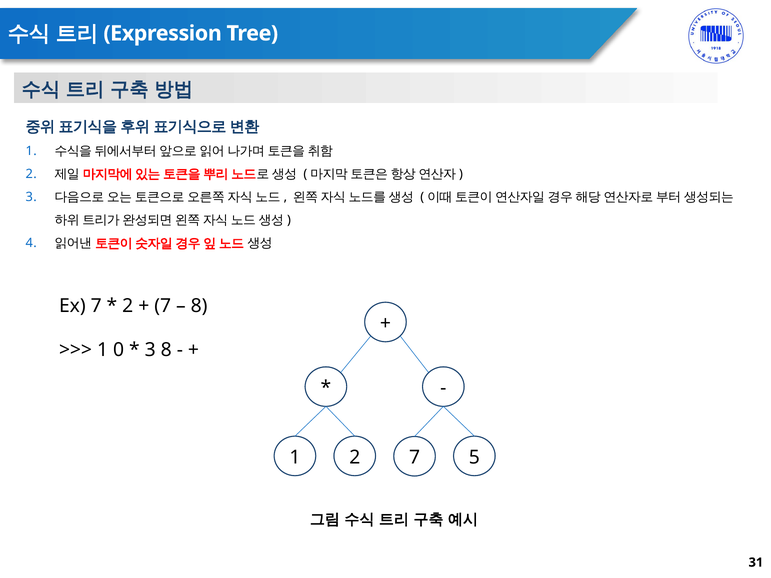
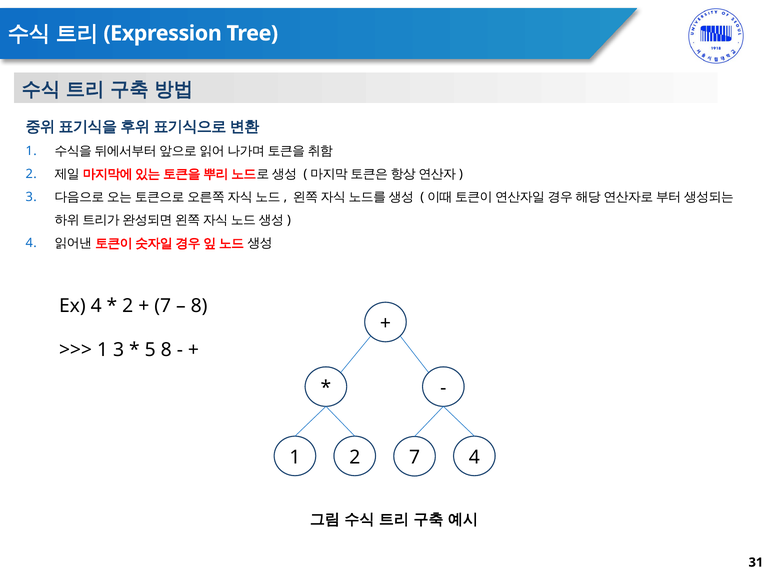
Ex 7: 7 -> 4
1 0: 0 -> 3
3 at (150, 350): 3 -> 5
7 5: 5 -> 4
